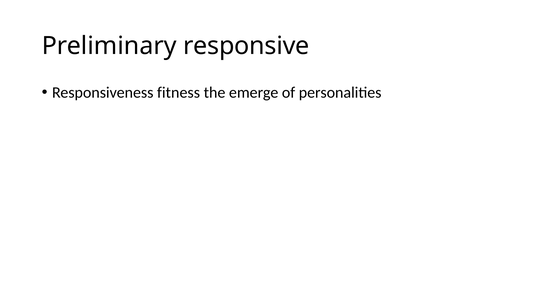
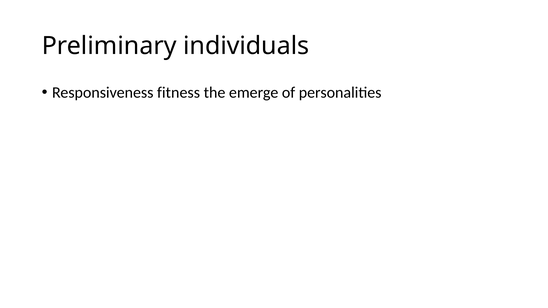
responsive: responsive -> individuals
